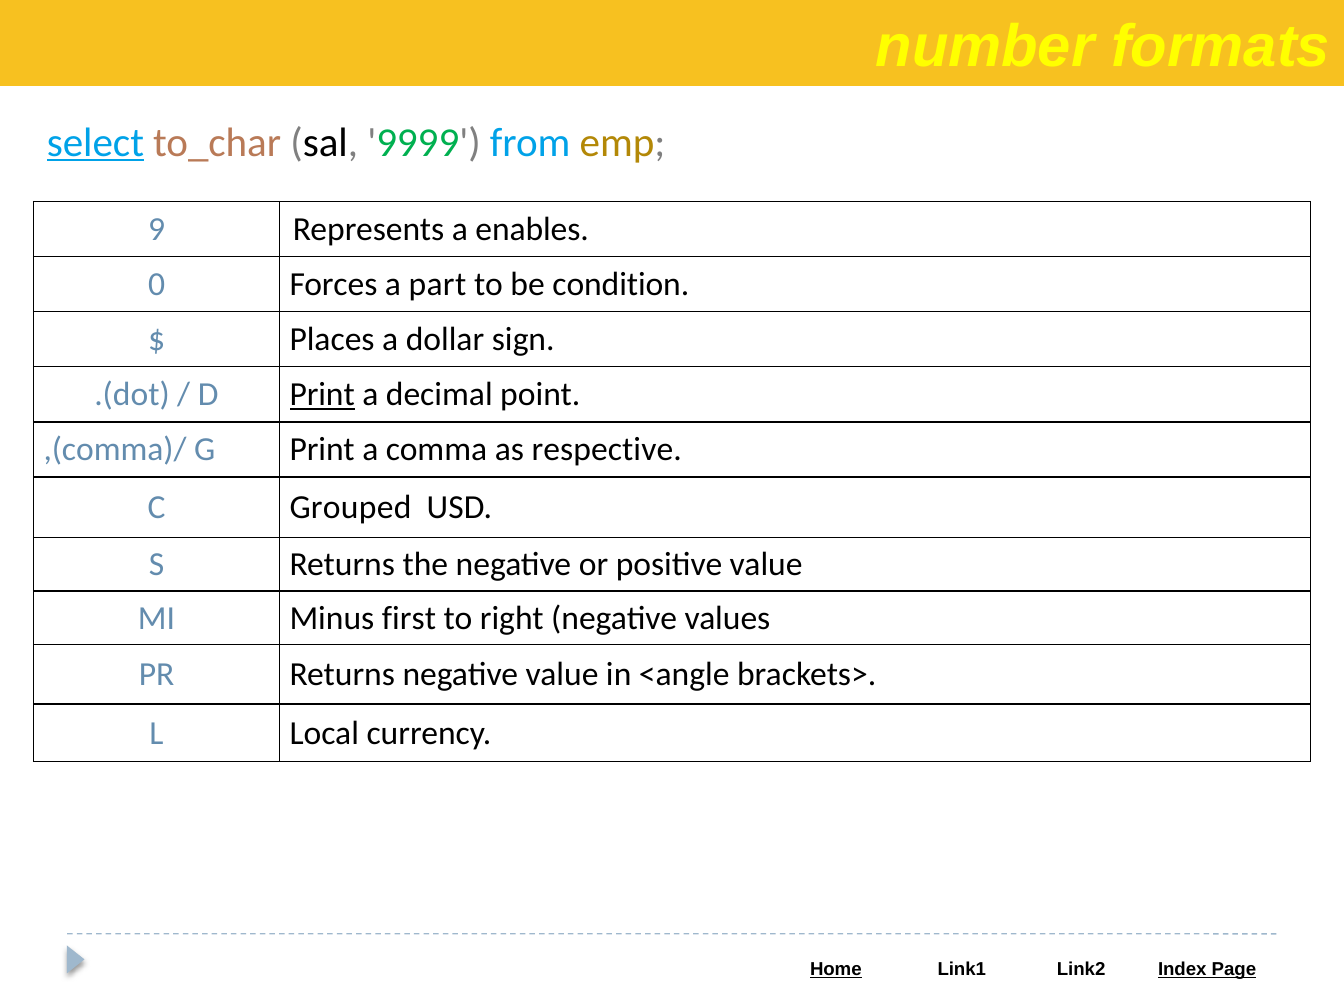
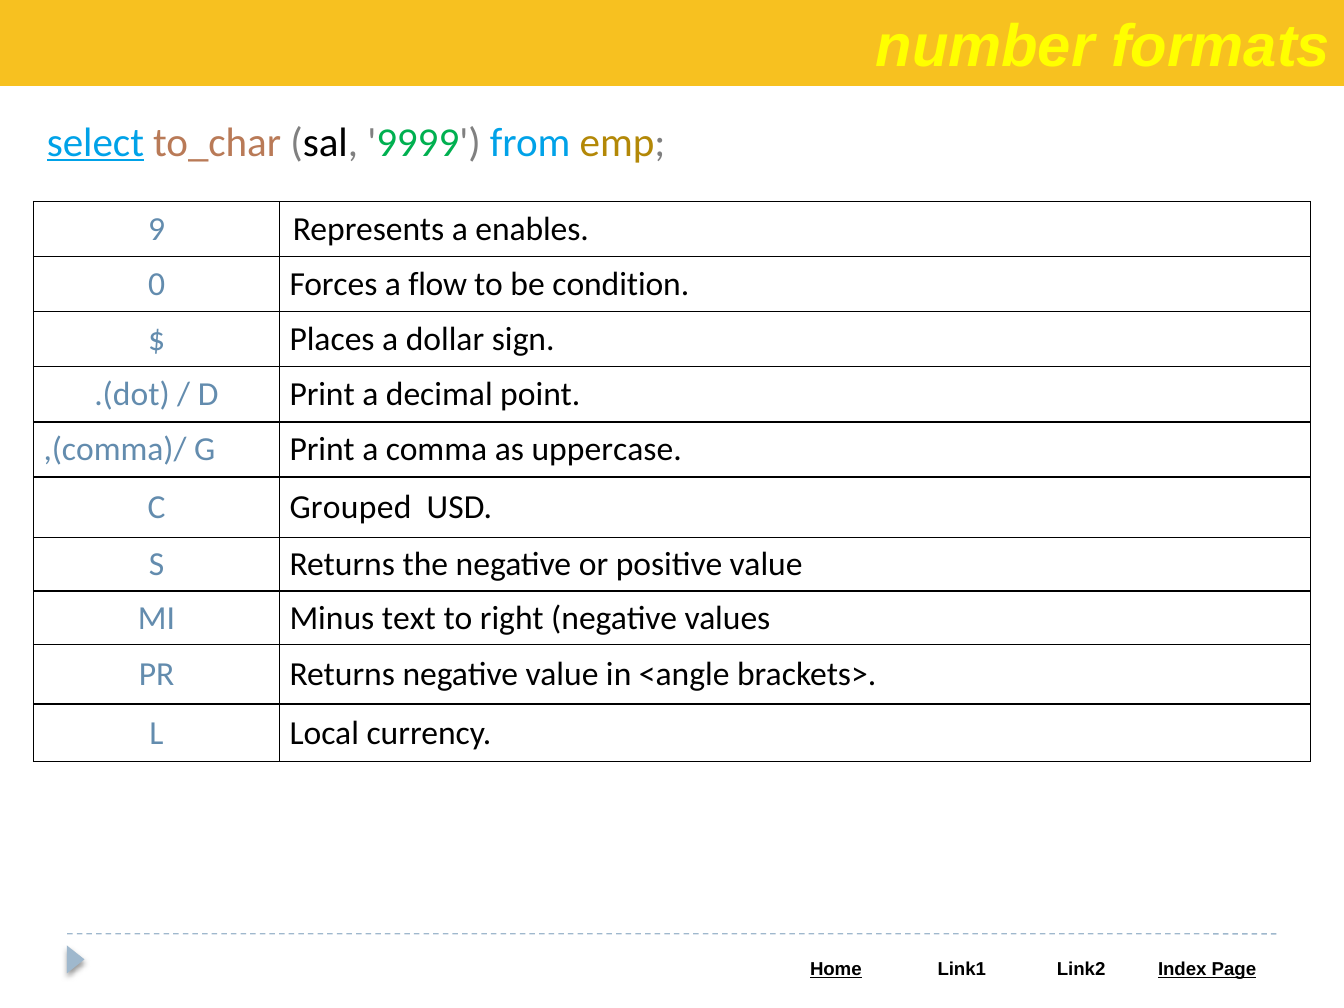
part: part -> flow
Print at (322, 395) underline: present -> none
respective: respective -> uppercase
first: first -> text
